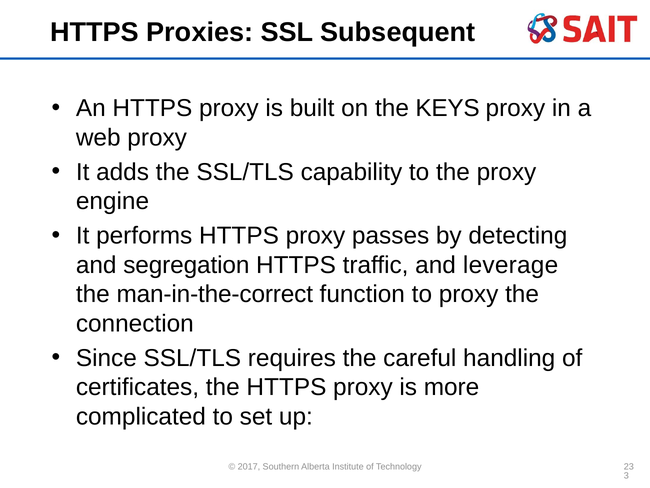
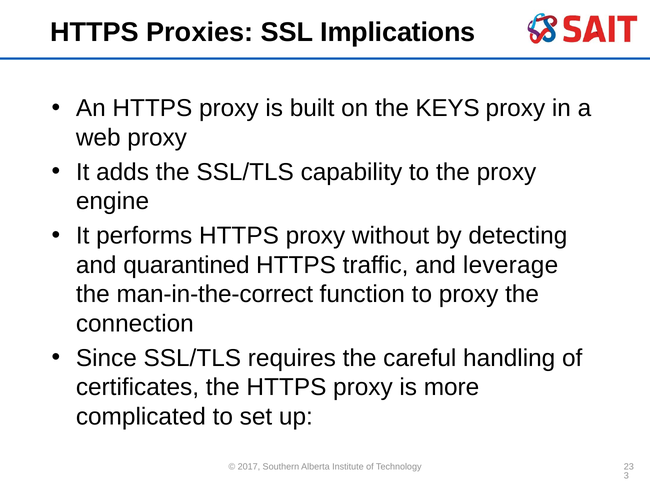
Subsequent: Subsequent -> Implications
passes: passes -> without
segregation: segregation -> quarantined
